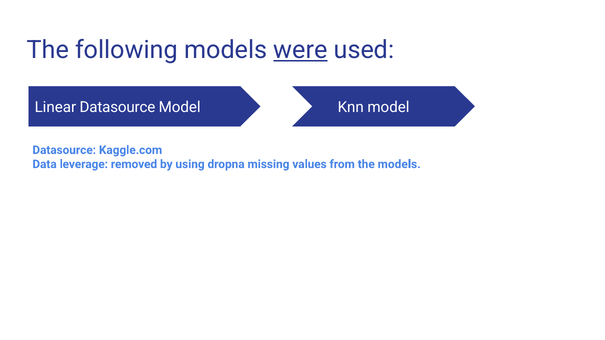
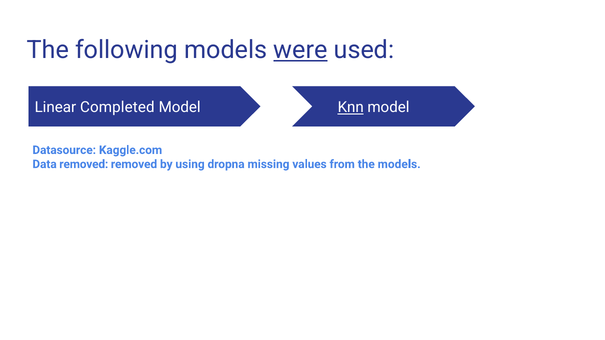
Linear Datasource: Datasource -> Completed
Knn underline: none -> present
Data leverage: leverage -> removed
